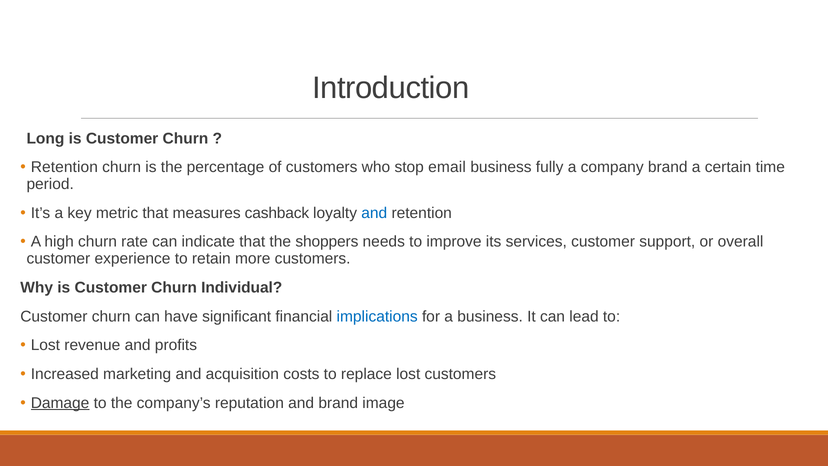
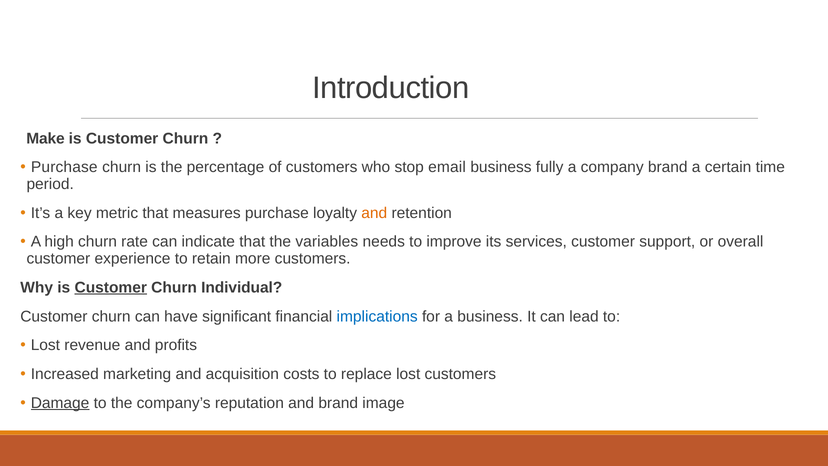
Long: Long -> Make
Retention at (64, 167): Retention -> Purchase
measures cashback: cashback -> purchase
and at (374, 213) colour: blue -> orange
shoppers: shoppers -> variables
Customer at (111, 287) underline: none -> present
